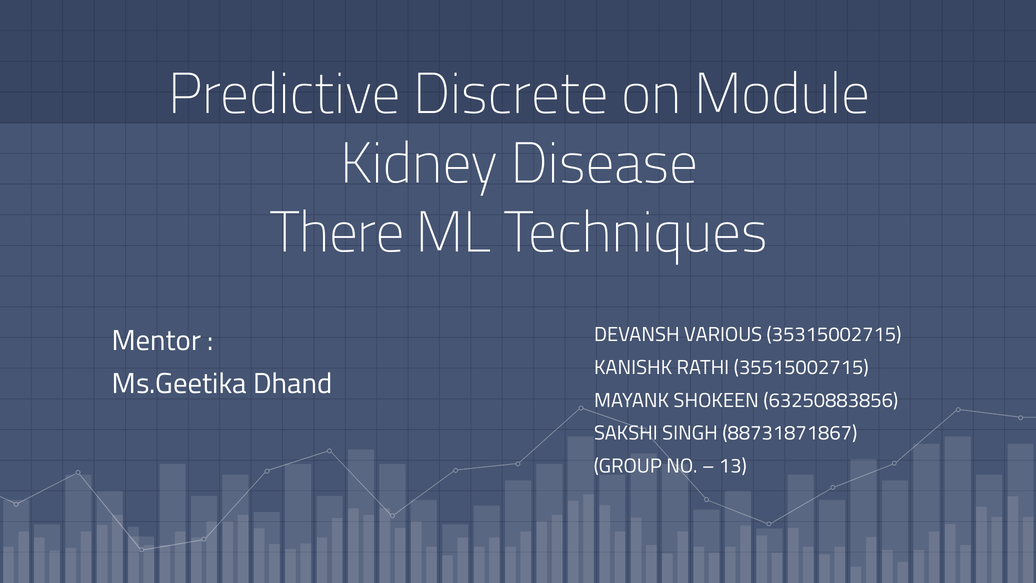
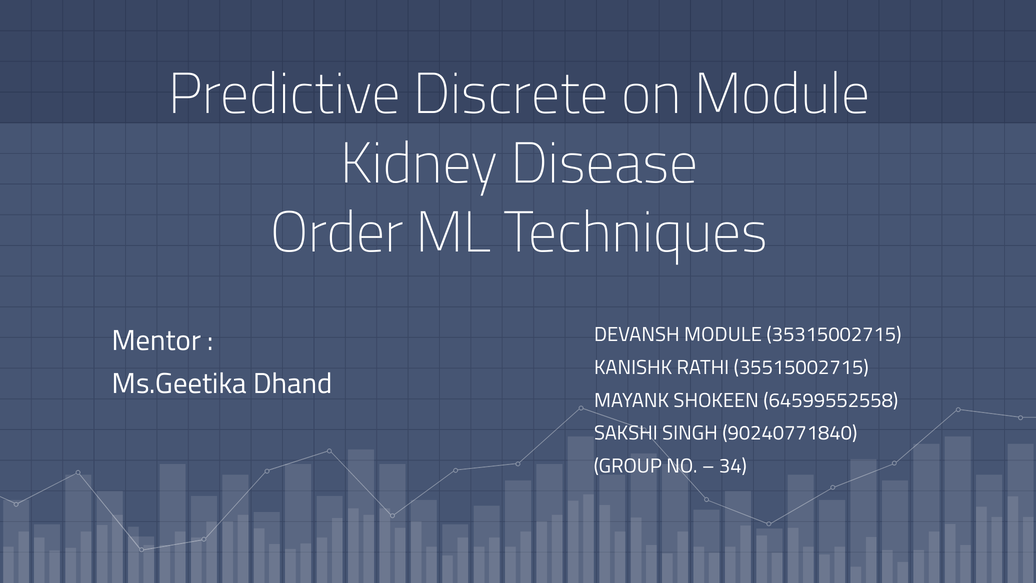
There: There -> Order
DEVANSH VARIOUS: VARIOUS -> MODULE
63250883856: 63250883856 -> 64599552558
88731871867: 88731871867 -> 90240771840
13: 13 -> 34
